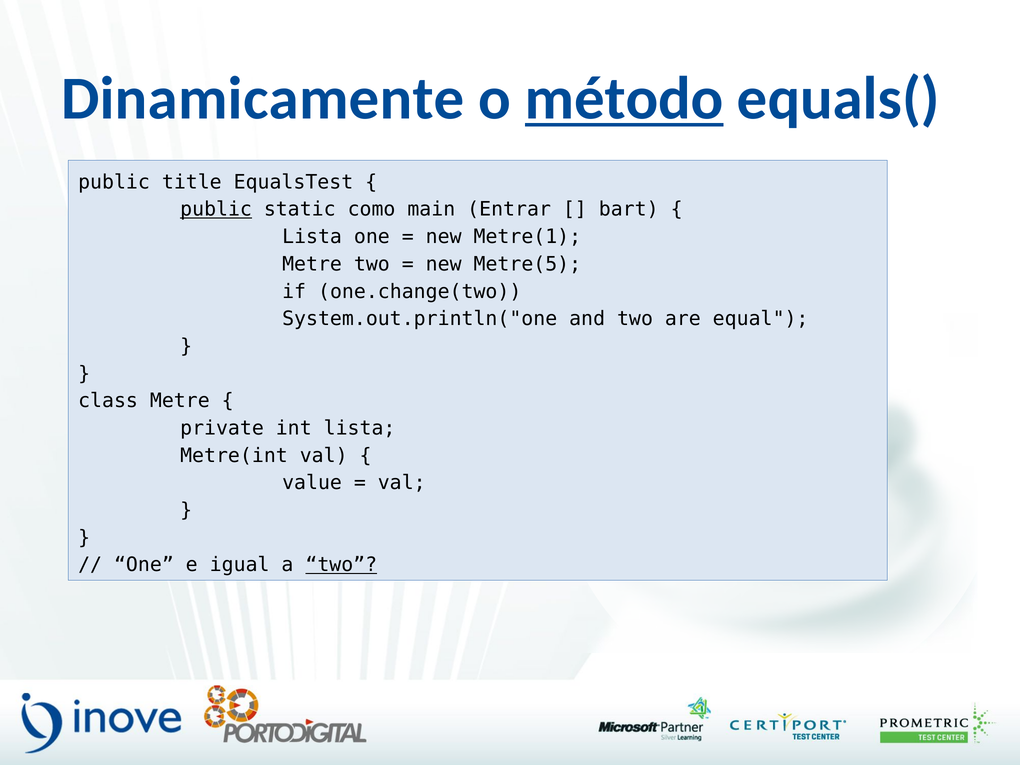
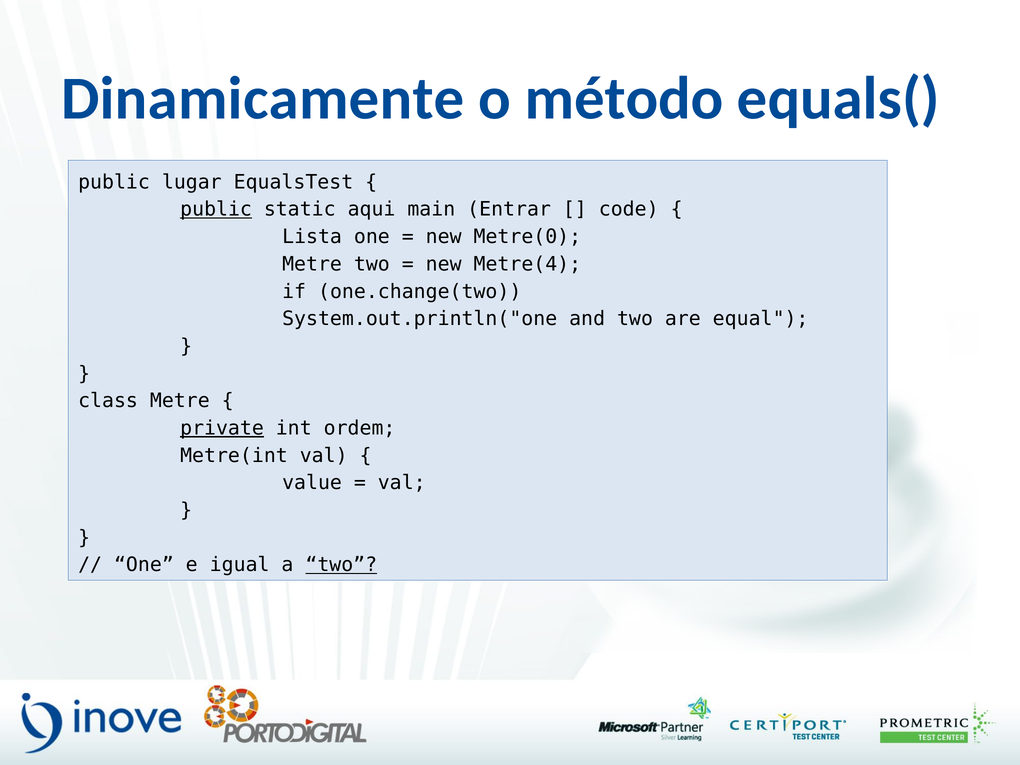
método underline: present -> none
title: title -> lugar
como: como -> aqui
bart: bart -> code
Metre(1: Metre(1 -> Metre(0
Metre(5: Metre(5 -> Metre(4
private underline: none -> present
int lista: lista -> ordem
